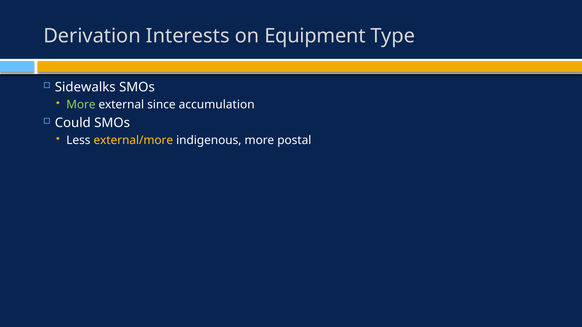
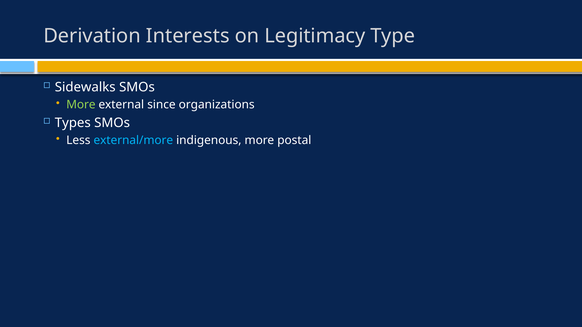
Equipment: Equipment -> Legitimacy
accumulation: accumulation -> organizations
Could: Could -> Types
external/more colour: yellow -> light blue
